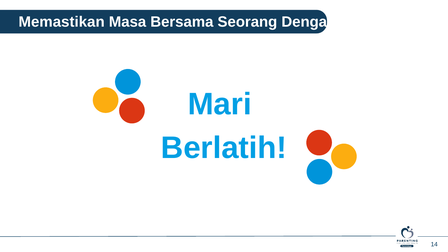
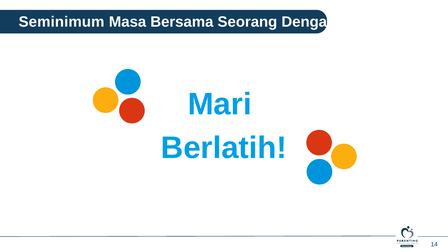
Memastikan: Memastikan -> Seminimum
